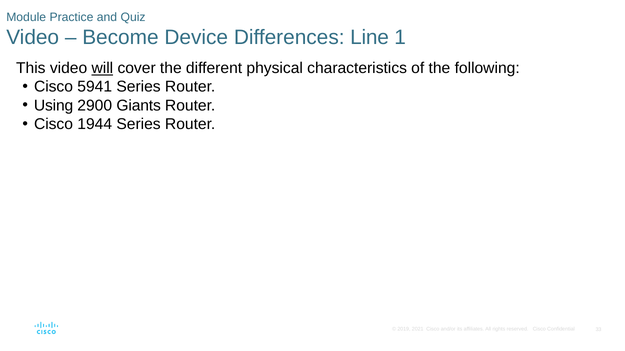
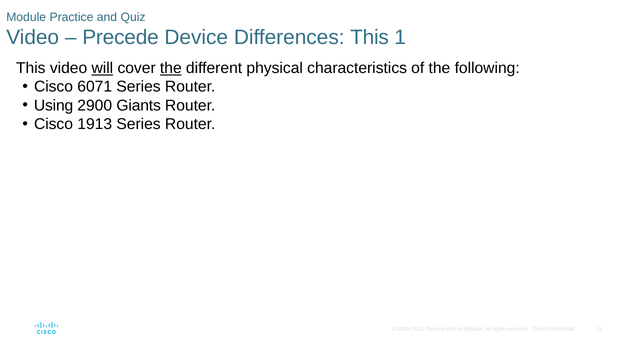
Become: Become -> Precede
Differences Line: Line -> This
the at (171, 68) underline: none -> present
5941: 5941 -> 6071
1944: 1944 -> 1913
